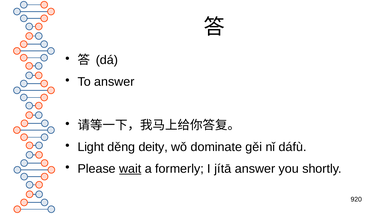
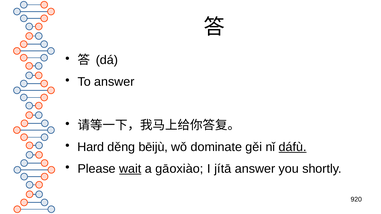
Light: Light -> Hard
deity: deity -> bēijù
dáfù underline: none -> present
formerly: formerly -> gāoxiào
